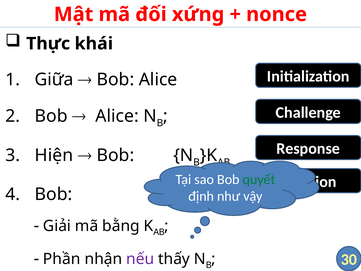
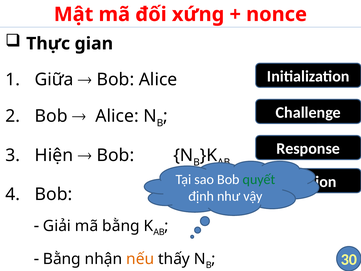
khái: khái -> gian
Phần at (62, 259): Phần -> Bằng
nếu colour: purple -> orange
